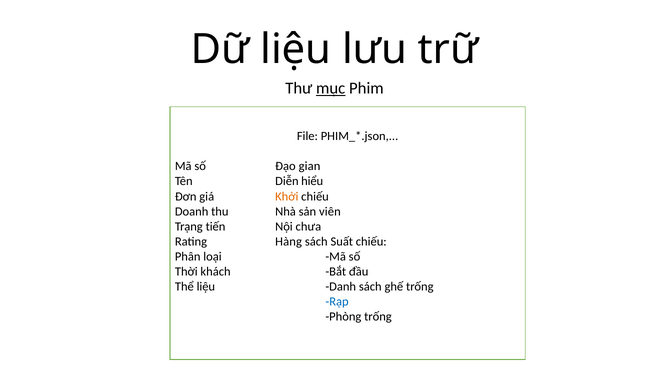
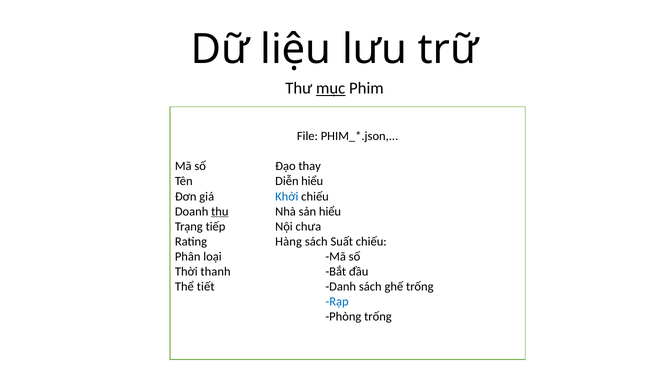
gian: gian -> thay
Khởi colour: orange -> blue
thu underline: none -> present
sản viên: viên -> hiểu
tiến: tiến -> tiếp
khách: khách -> thanh
Thể liệu: liệu -> tiết
